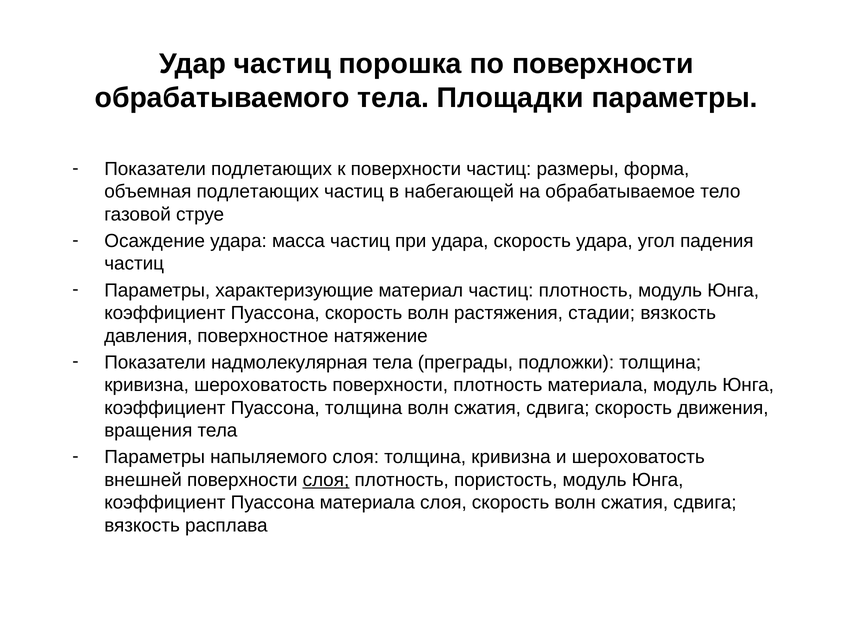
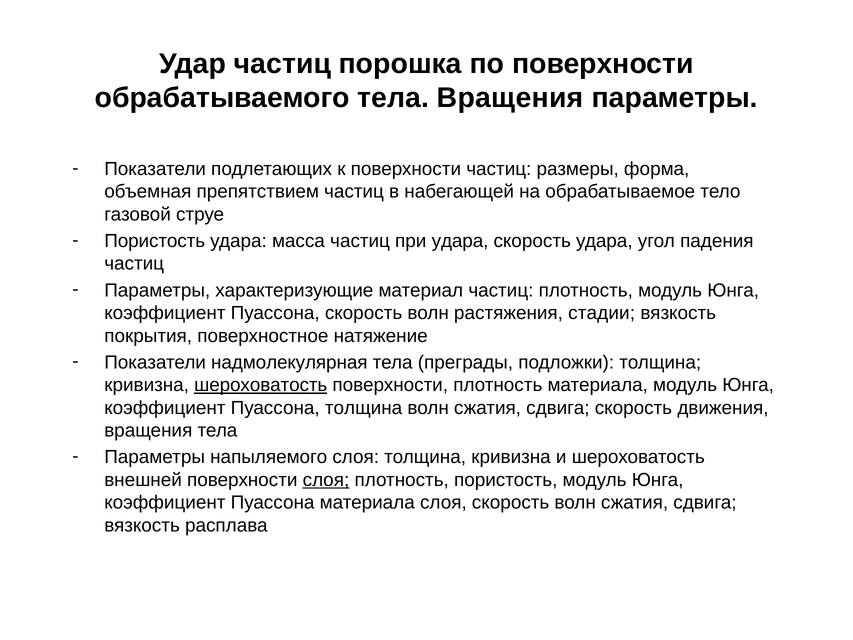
тела Площадки: Площадки -> Вращения
объемная подлетающих: подлетающих -> препятствием
Осаждение at (155, 241): Осаждение -> Пористость
давления: давления -> покрытия
шероховатость at (261, 385) underline: none -> present
